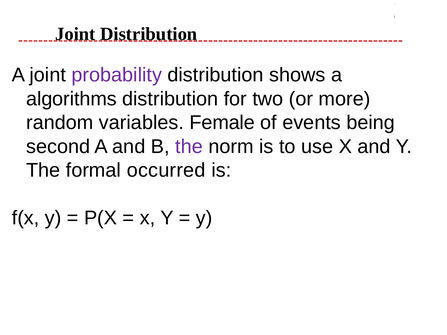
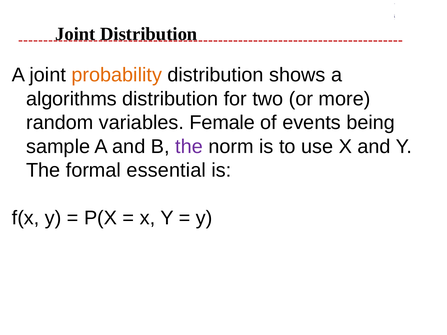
probability colour: purple -> orange
second: second -> sample
occurred: occurred -> essential
